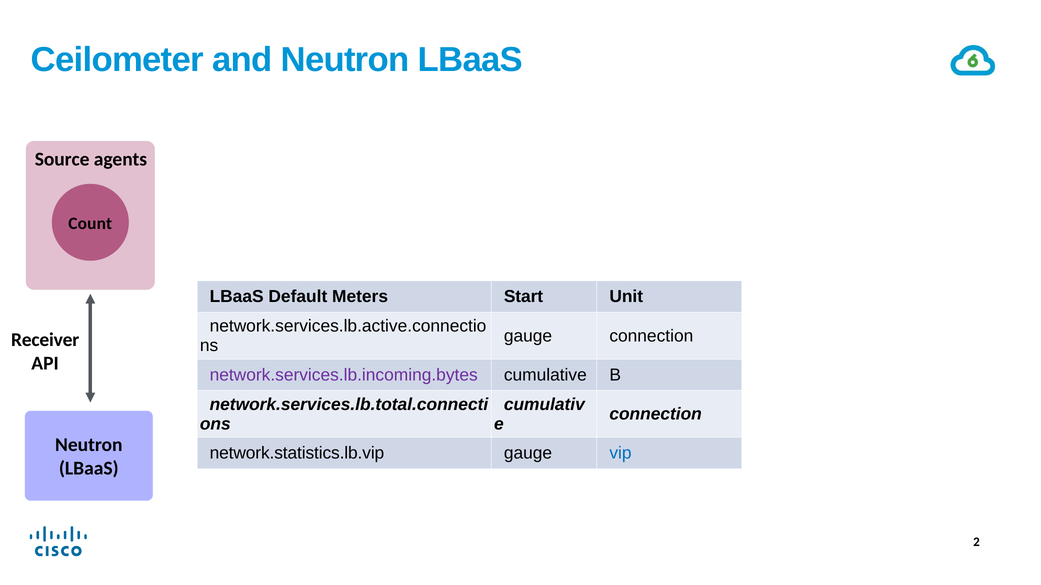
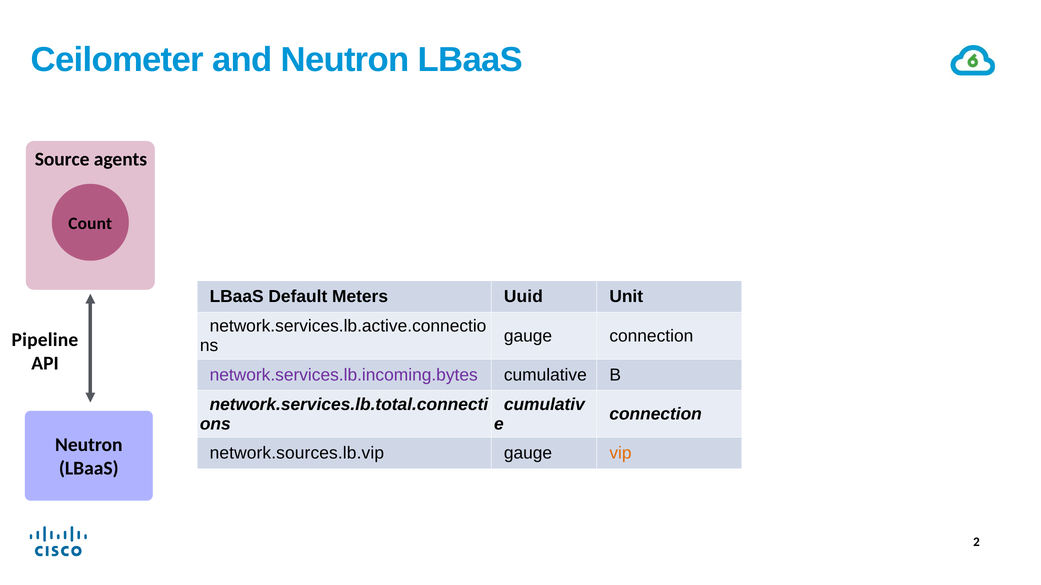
Start: Start -> Uuid
Receiver: Receiver -> Pipeline
network.statistics.lb.vip: network.statistics.lb.vip -> network.sources.lb.vip
vip colour: blue -> orange
